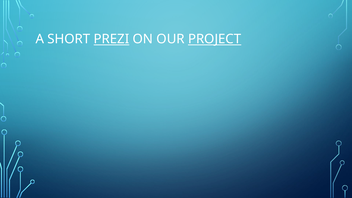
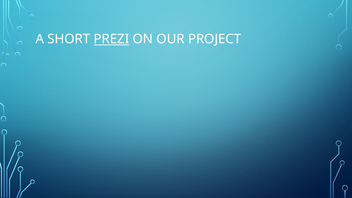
PROJECT underline: present -> none
